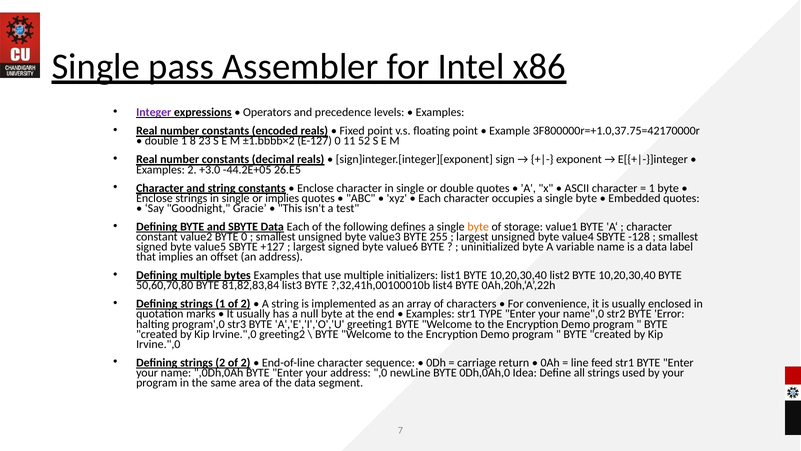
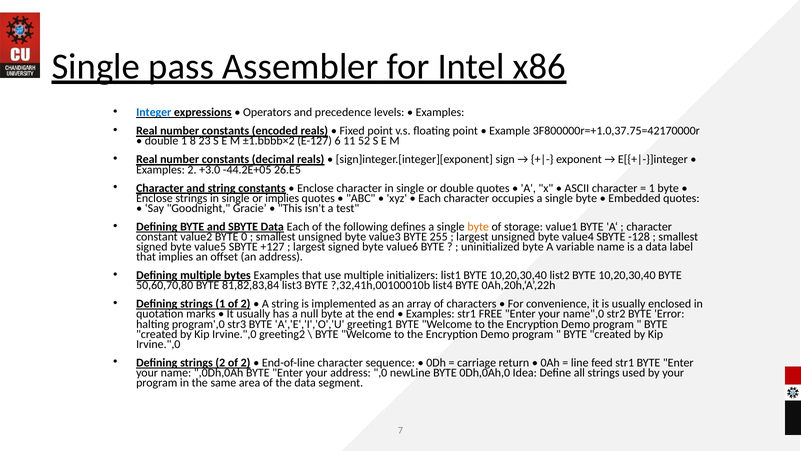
Integer colour: purple -> blue
E-127 0: 0 -> 6
TYPE: TYPE -> FREE
